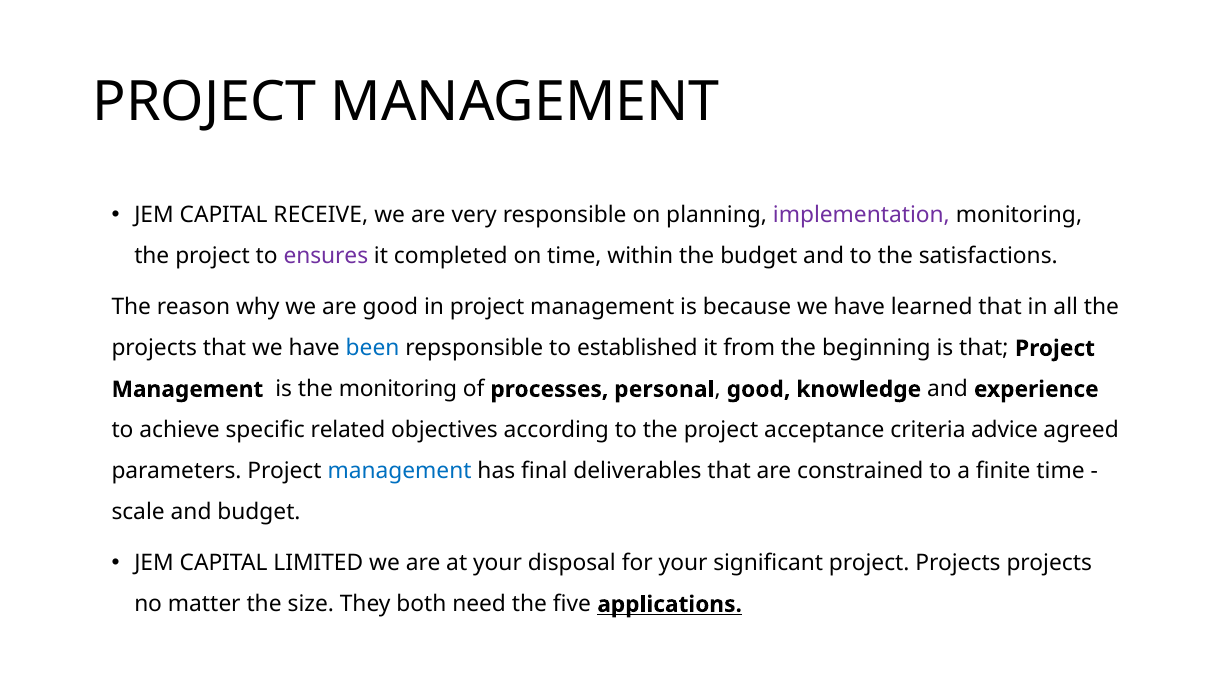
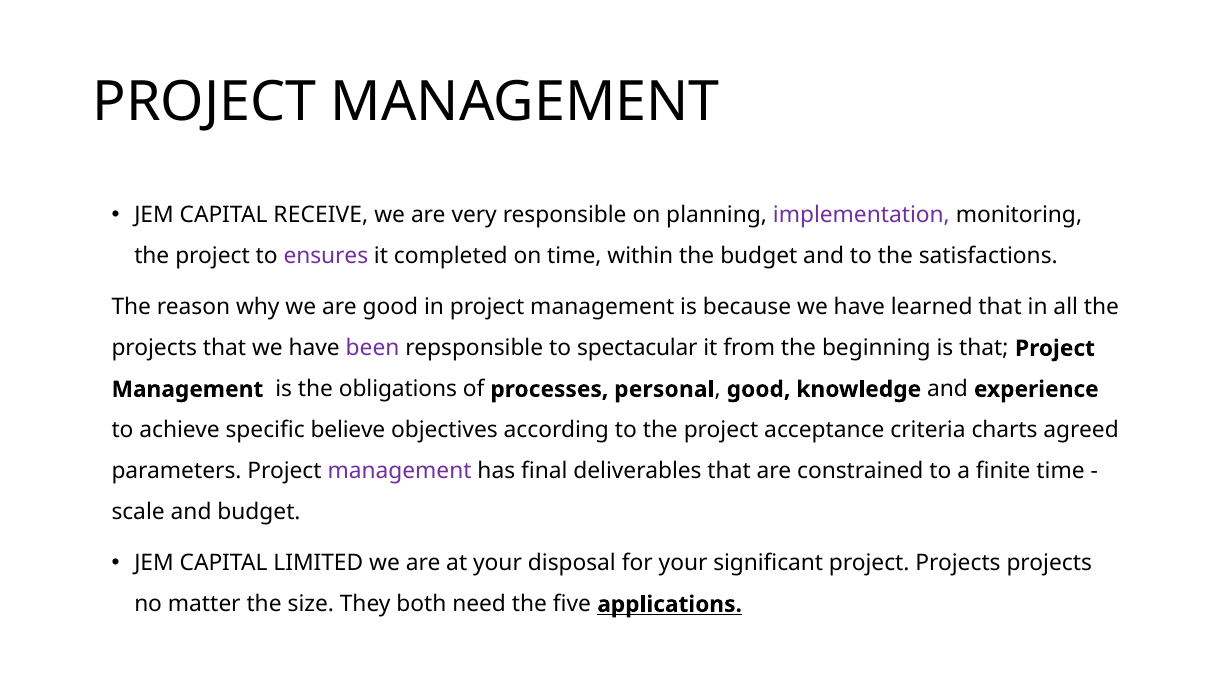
been colour: blue -> purple
established: established -> spectacular
the monitoring: monitoring -> obligations
related: related -> believe
advice: advice -> charts
management at (400, 471) colour: blue -> purple
